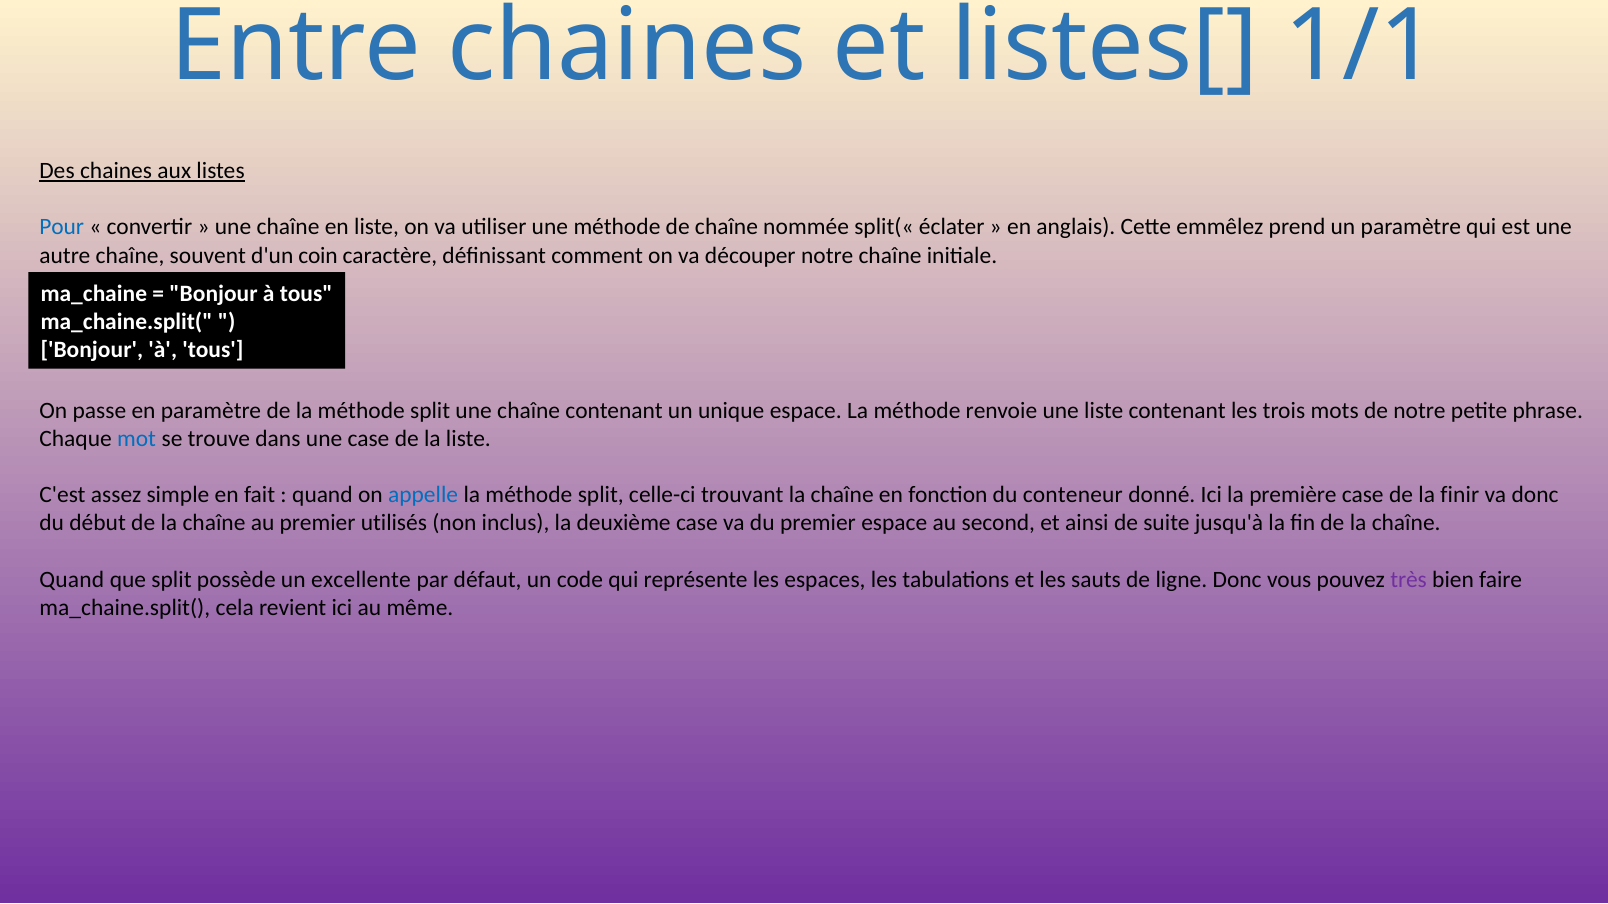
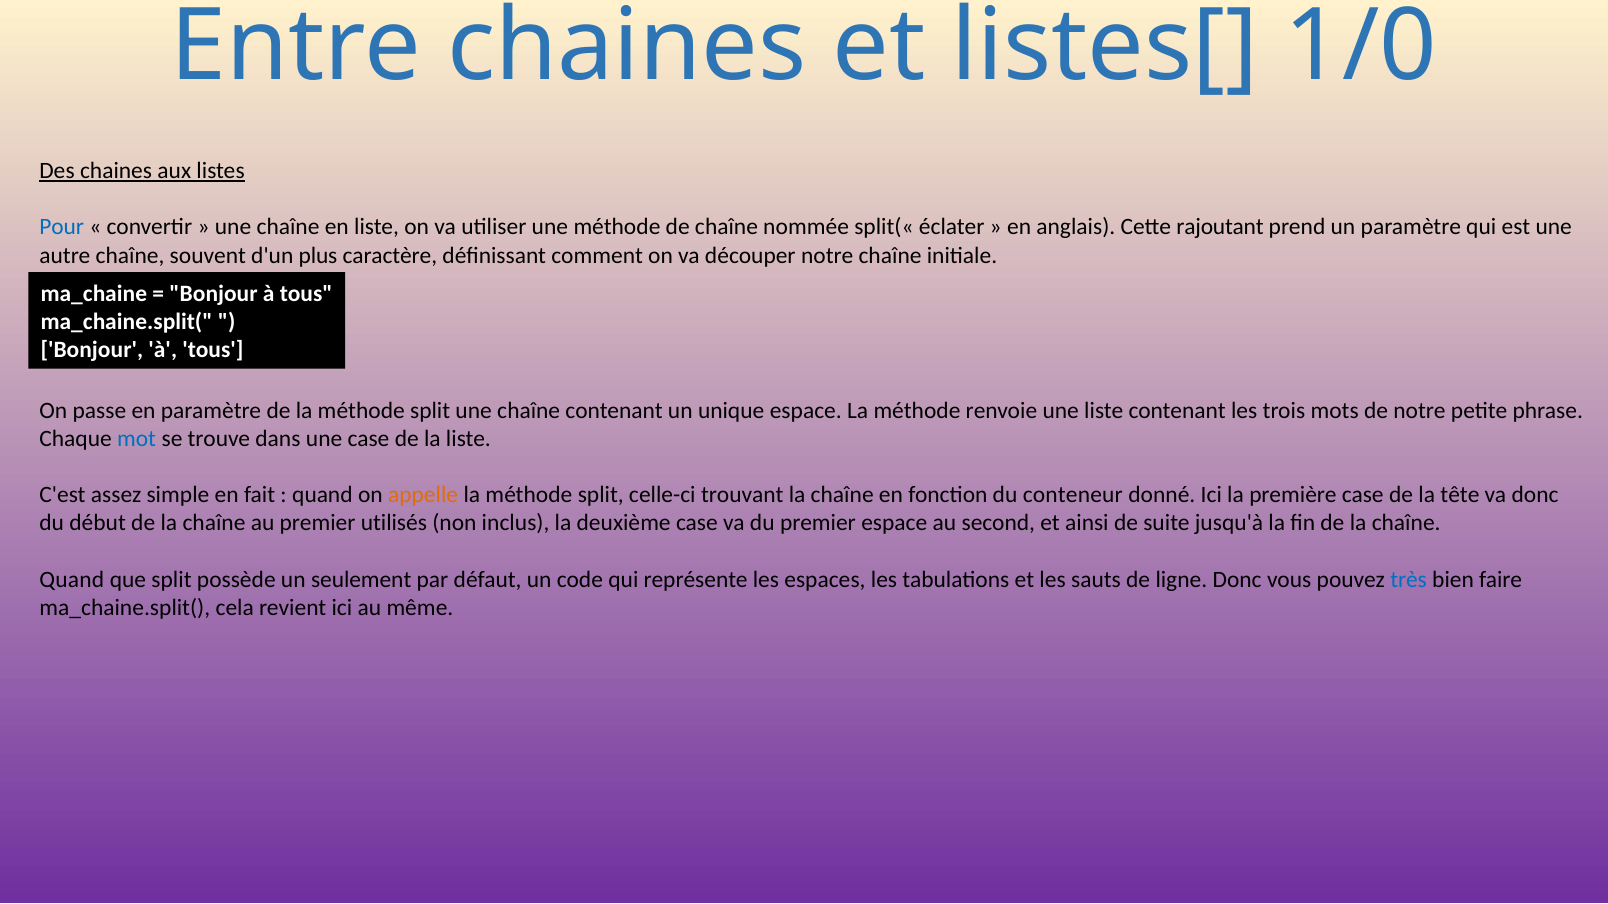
1/1: 1/1 -> 1/0
emmêlez: emmêlez -> rajoutant
coin: coin -> plus
appelle colour: blue -> orange
finir: finir -> tête
excellente: excellente -> seulement
très colour: purple -> blue
